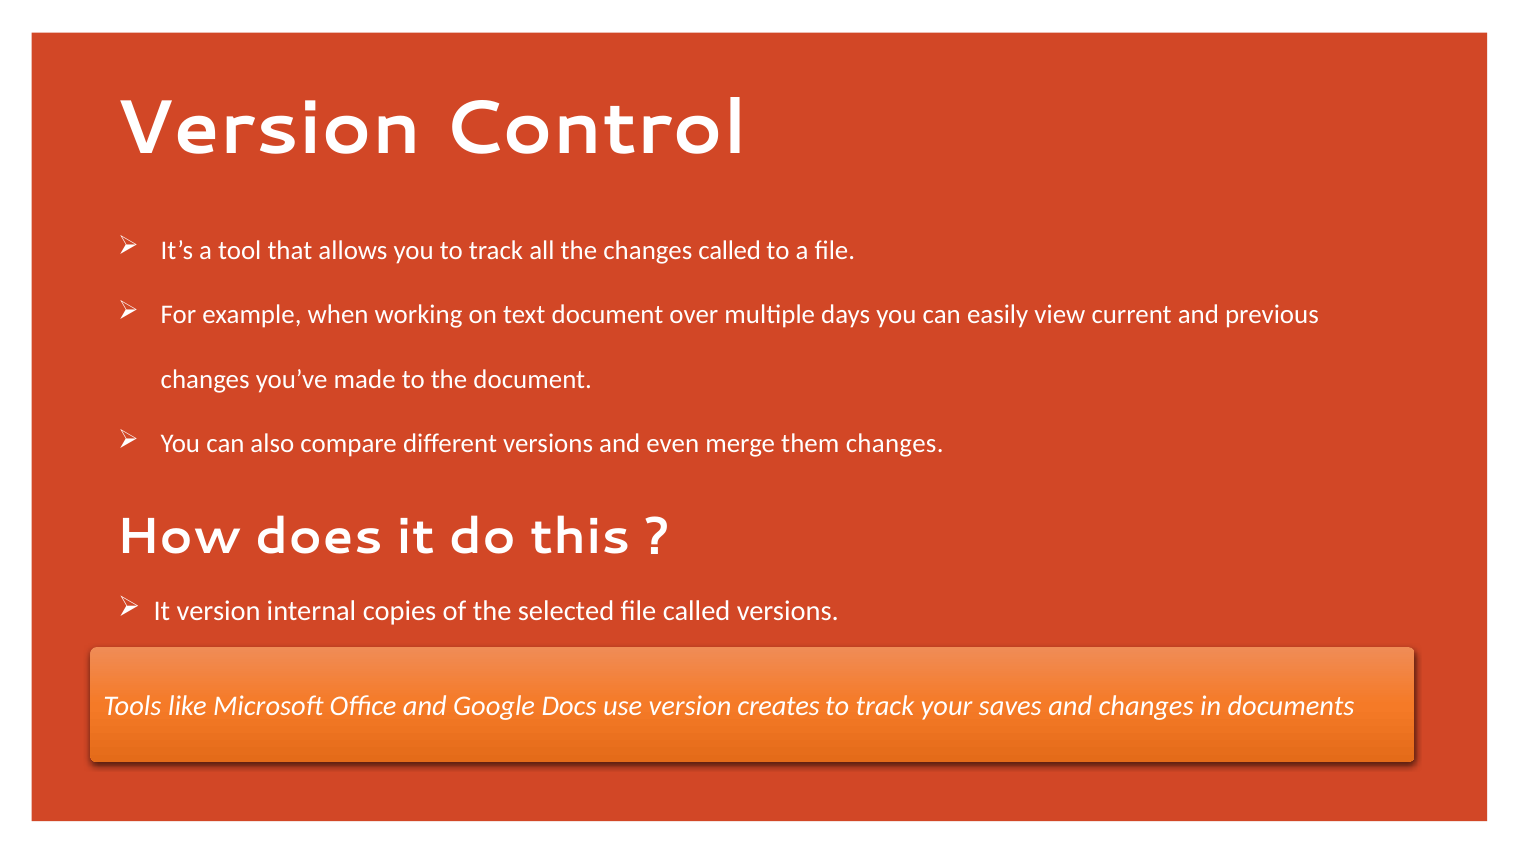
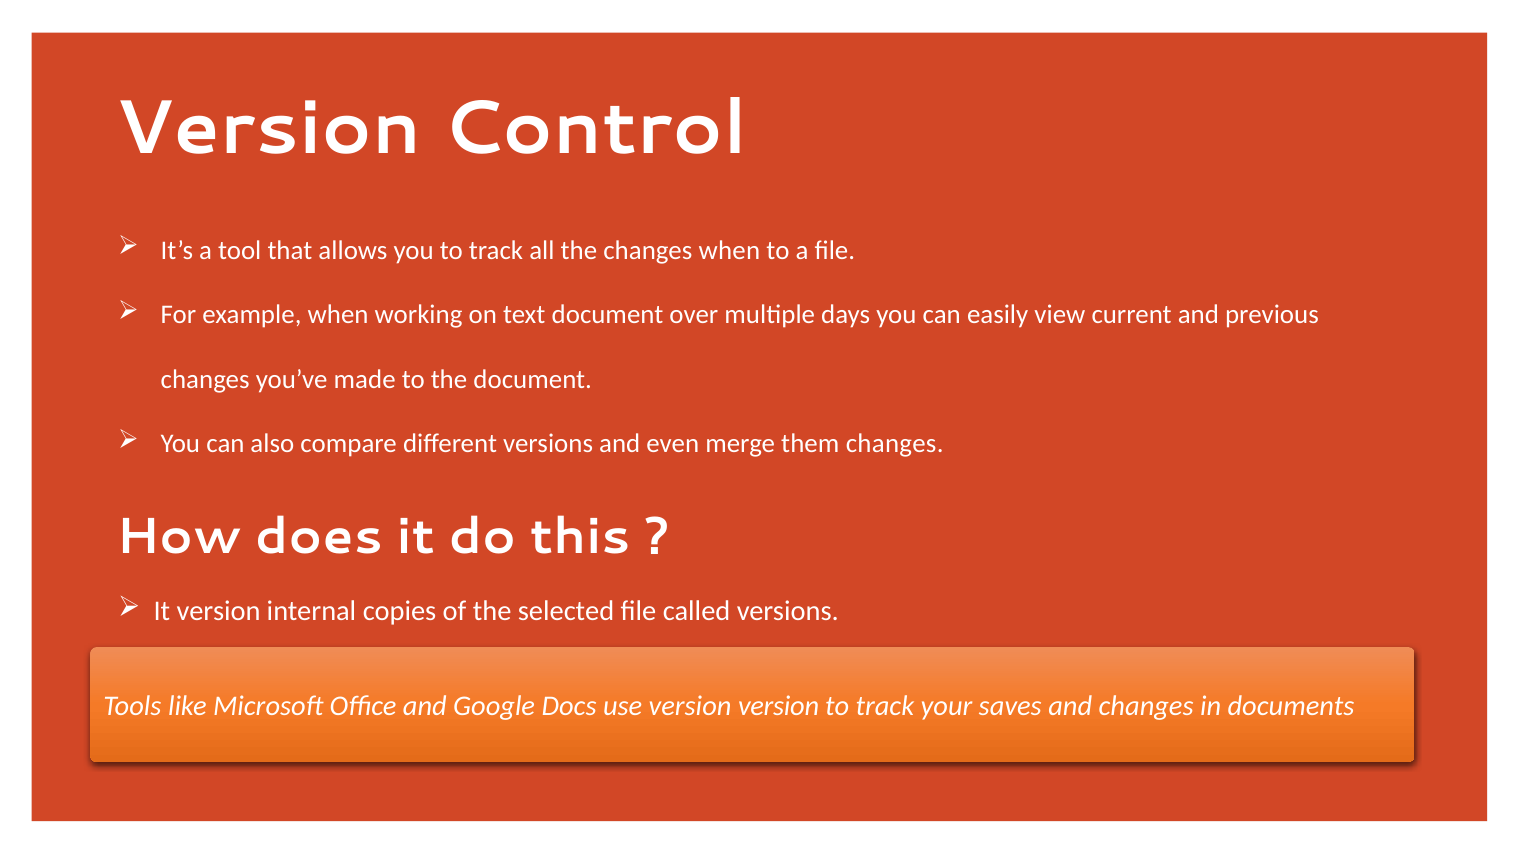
changes called: called -> when
version creates: creates -> version
